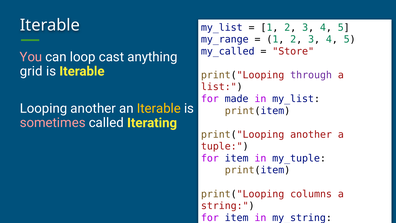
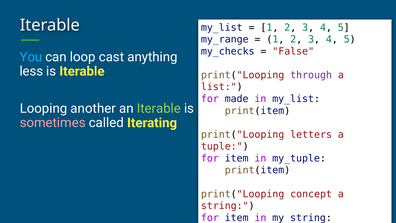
my_called: my_called -> my_checks
Store: Store -> False
You colour: pink -> light blue
grid: grid -> less
Iterable at (159, 108) colour: yellow -> light green
print("Looping another: another -> letters
columns: columns -> concept
